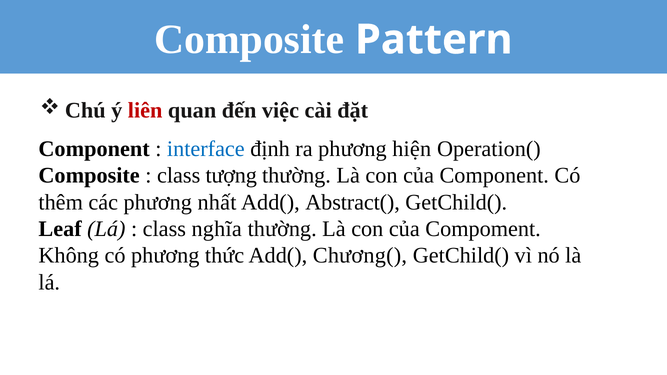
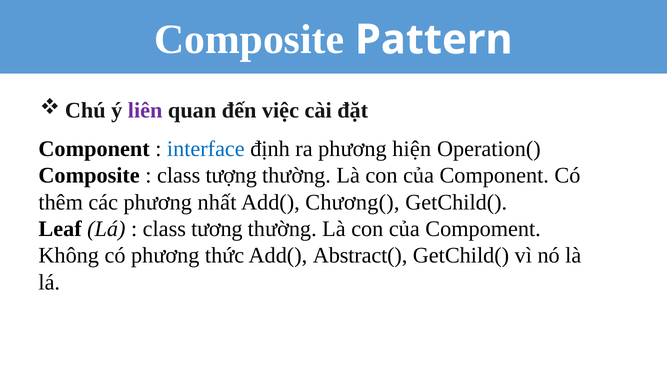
liên colour: red -> purple
Abstract(: Abstract( -> Chương(
nghĩa: nghĩa -> tương
Chương(: Chương( -> Abstract(
